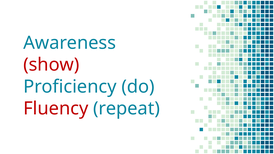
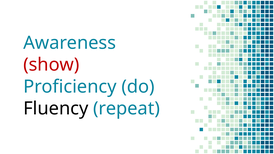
Fluency colour: red -> black
